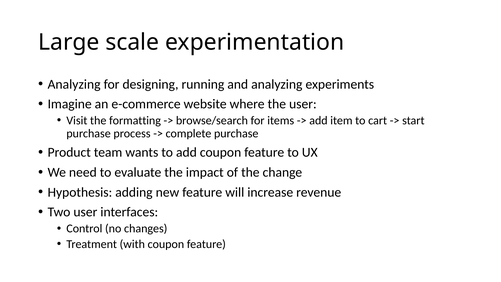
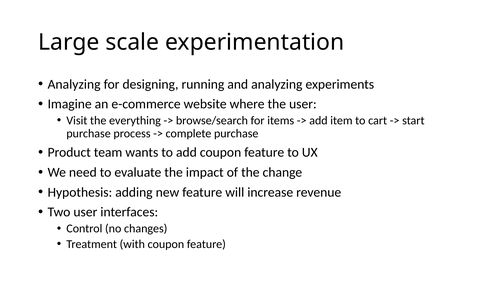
formatting: formatting -> everything
